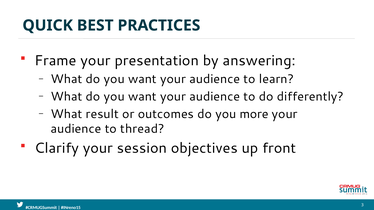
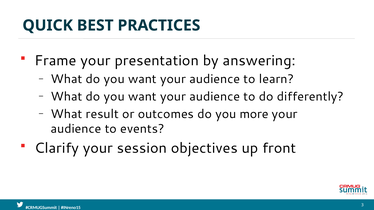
thread: thread -> events
